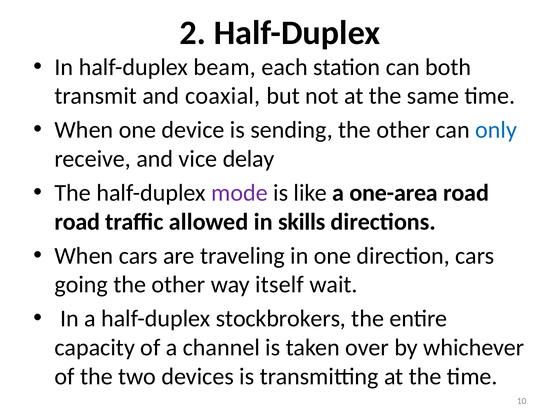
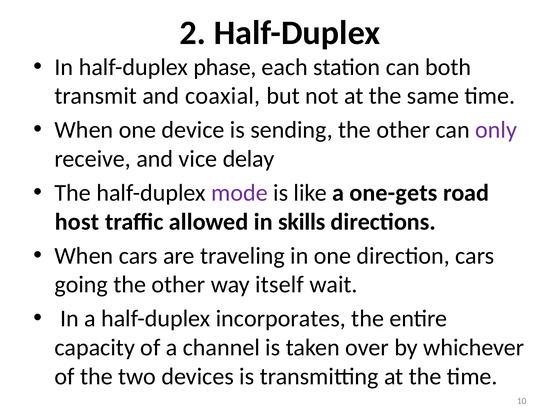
beam: beam -> phase
only colour: blue -> purple
one-area: one-area -> one-gets
road at (77, 222): road -> host
stockbrokers: stockbrokers -> incorporates
